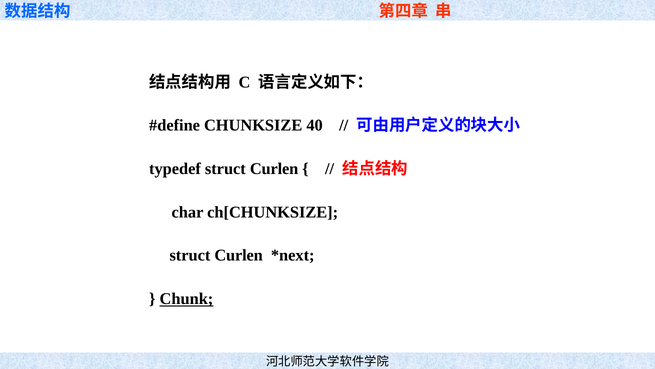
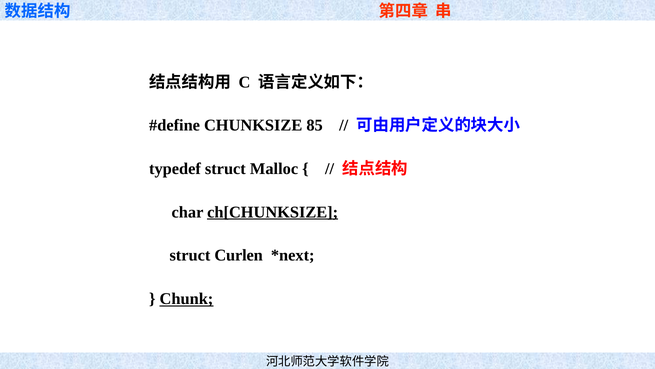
40: 40 -> 85
typedef struct Curlen: Curlen -> Malloc
ch[CHUNKSIZE underline: none -> present
